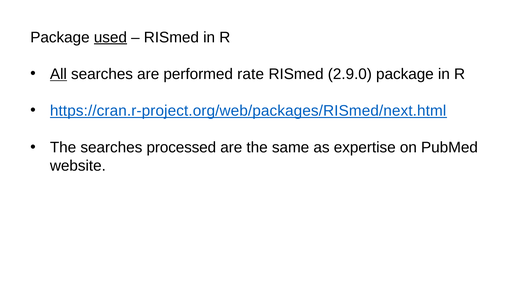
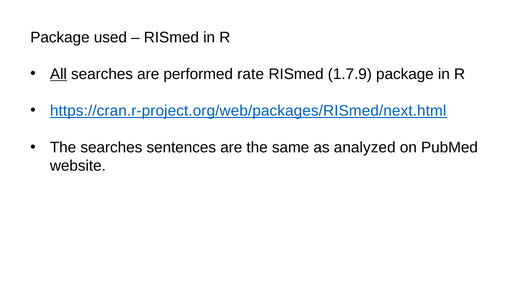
used underline: present -> none
2.9.0: 2.9.0 -> 1.7.9
processed: processed -> sentences
expertise: expertise -> analyzed
